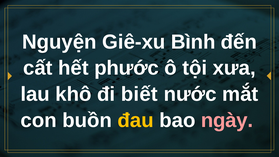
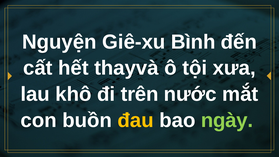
phước: phước -> thayvà
biết: biết -> trên
ngày colour: pink -> light green
